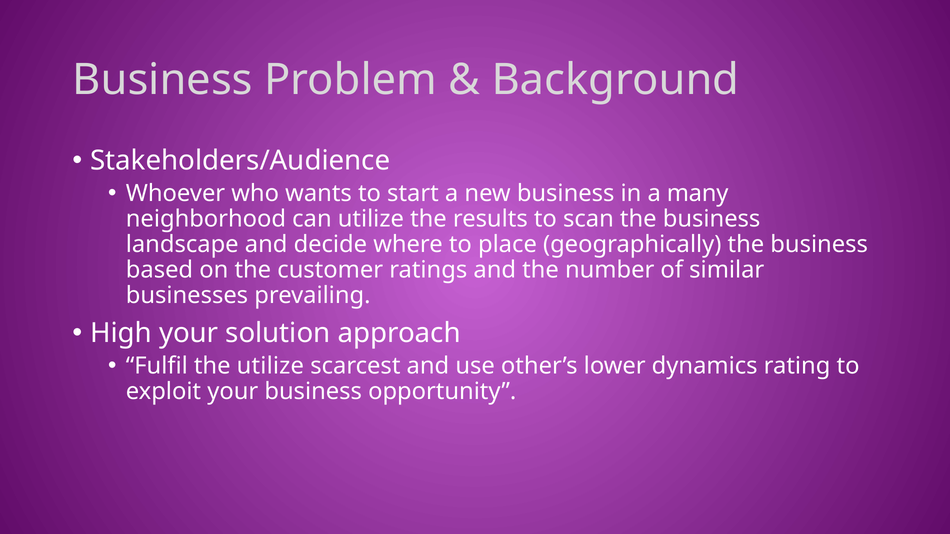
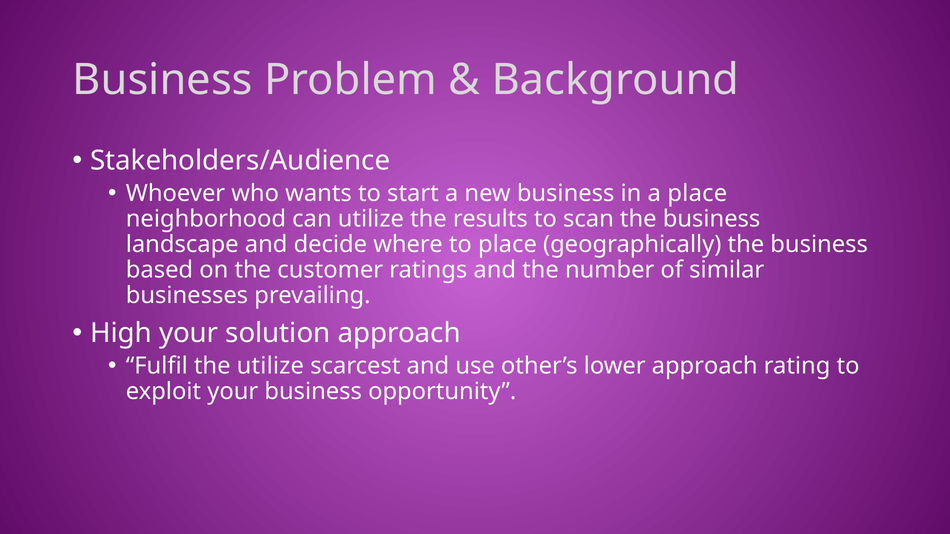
a many: many -> place
lower dynamics: dynamics -> approach
